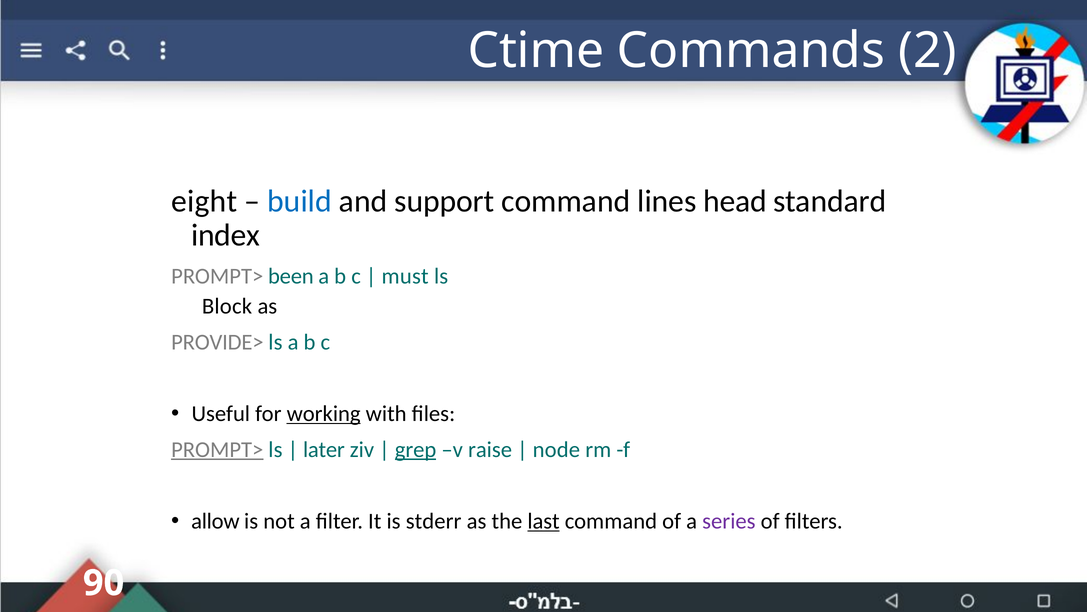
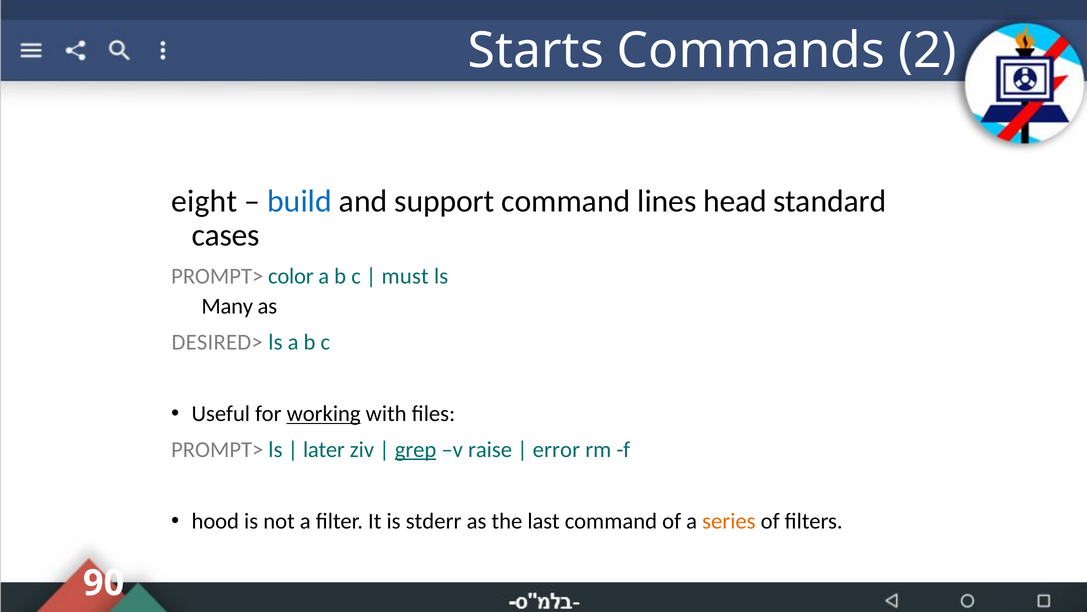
Ctime: Ctime -> Starts
index: index -> cases
been: been -> color
Block: Block -> Many
PROVIDE>: PROVIDE> -> DESIRED>
PROMPT> at (217, 449) underline: present -> none
node: node -> error
allow: allow -> hood
last underline: present -> none
series colour: purple -> orange
